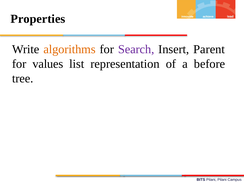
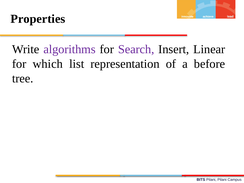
algorithms colour: orange -> purple
Parent: Parent -> Linear
values: values -> which
